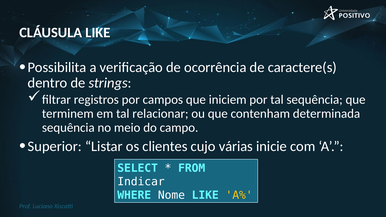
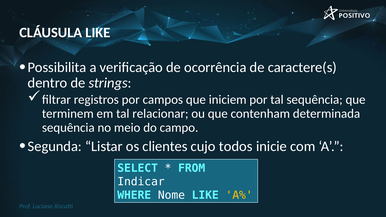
Superior: Superior -> Segunda
várias: várias -> todos
